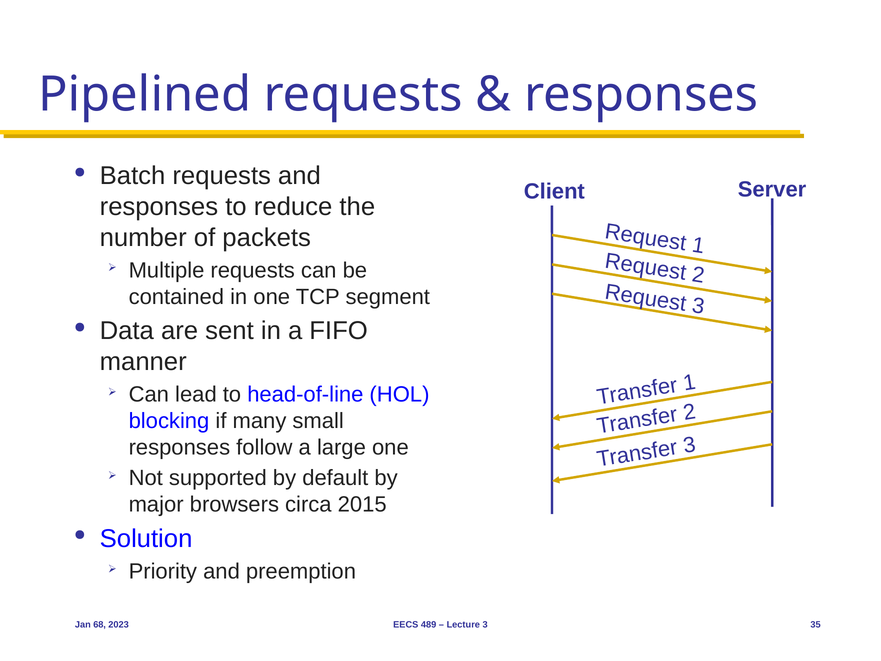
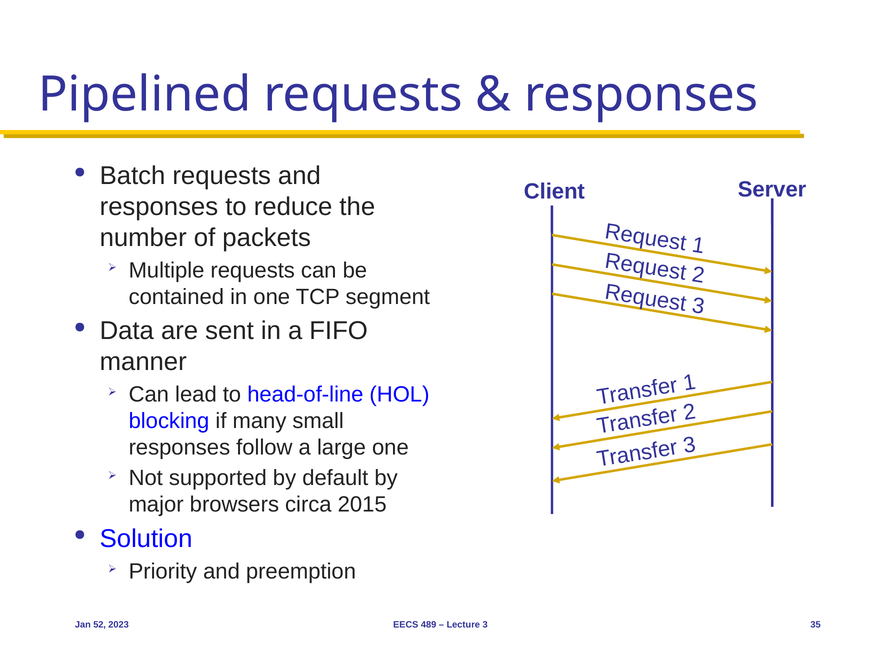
68: 68 -> 52
